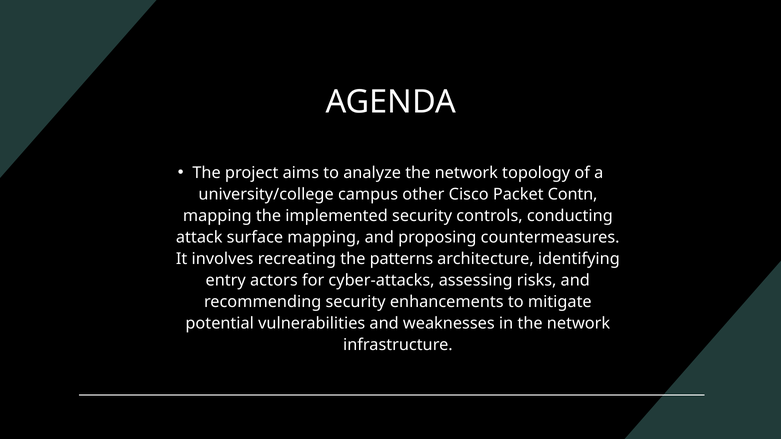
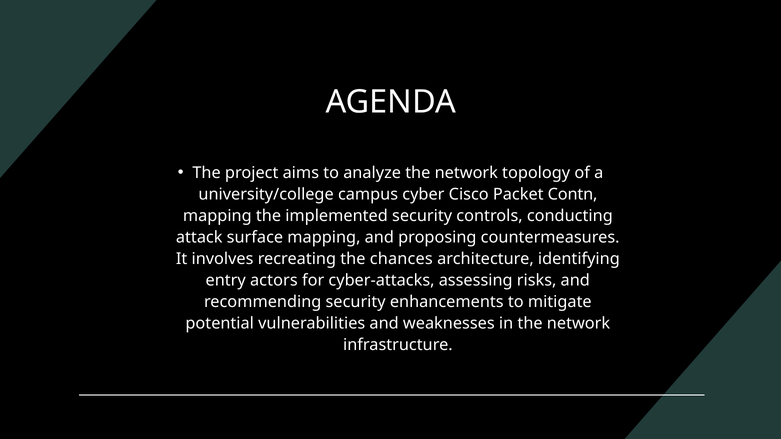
other: other -> cyber
patterns: patterns -> chances
